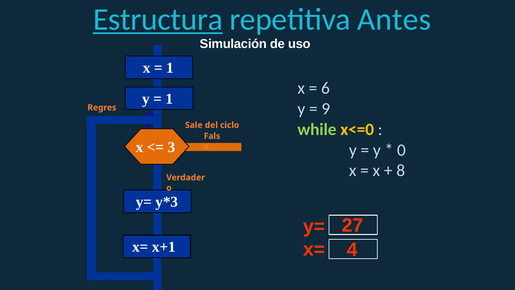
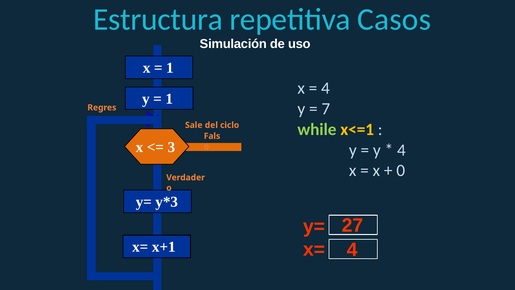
Estructura underline: present -> none
Antes: Antes -> Casos
6 at (325, 88): 6 -> 4
9: 9 -> 7
x<=0: x<=0 -> x<=1
0 at (401, 150): 0 -> 4
8: 8 -> 0
